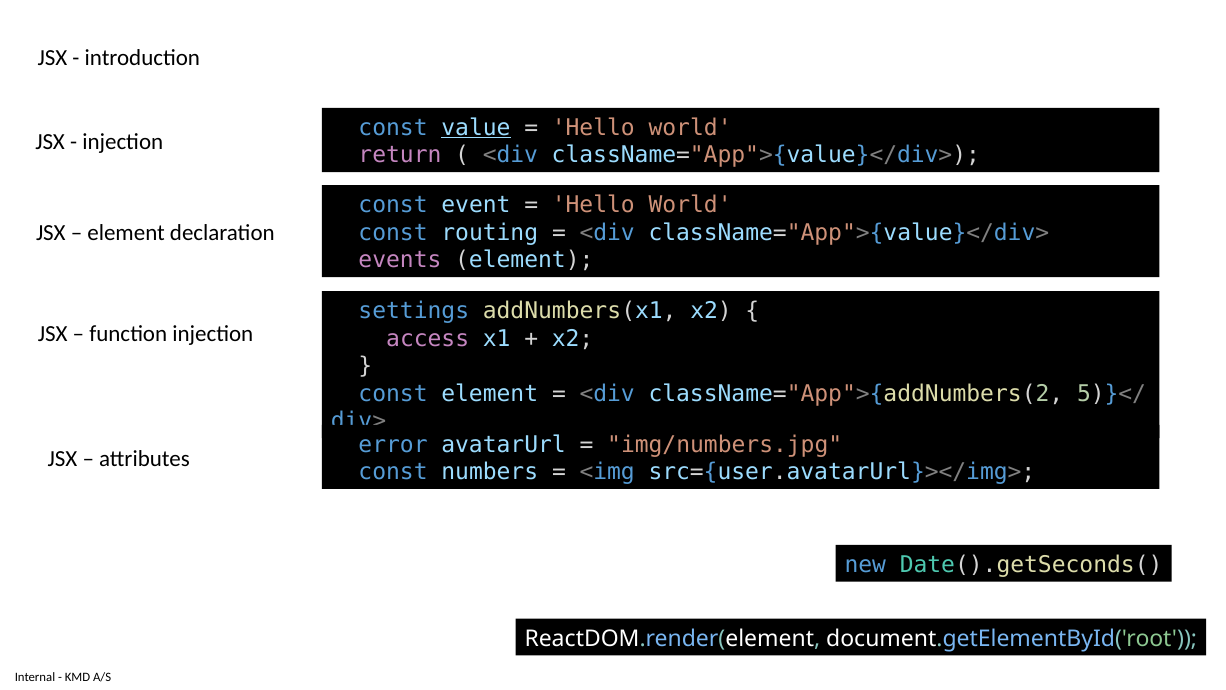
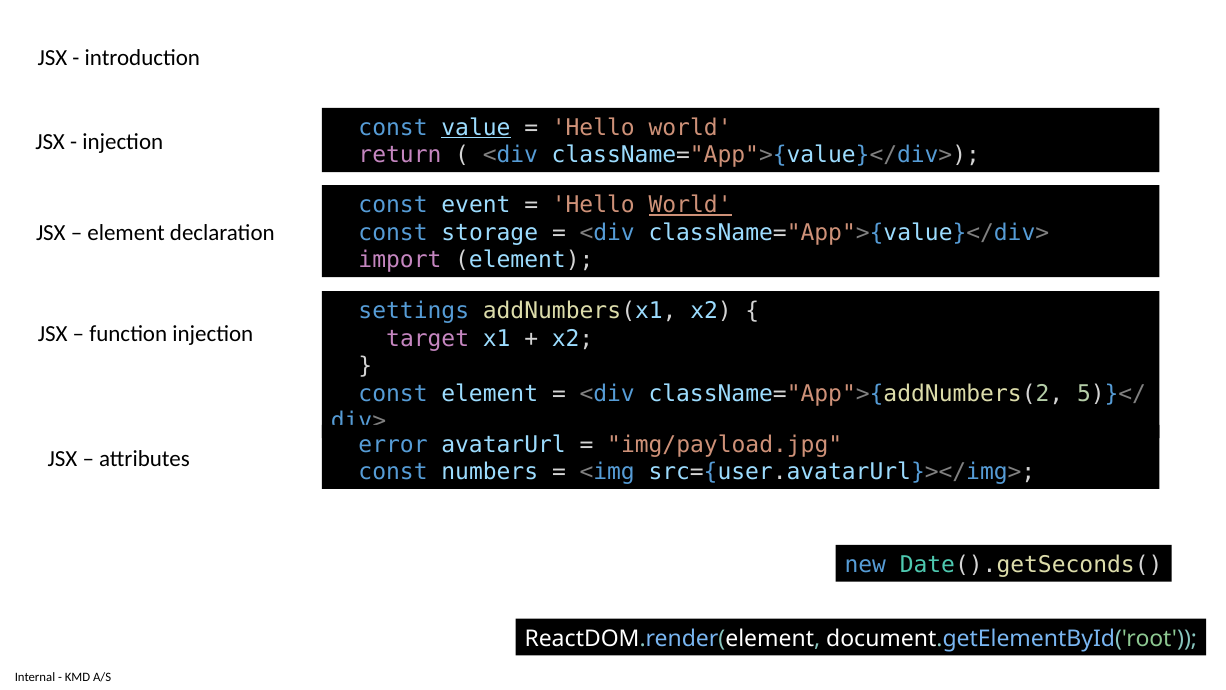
World at (690, 205) underline: none -> present
routing: routing -> storage
events: events -> import
access: access -> target
img/numbers.jpg: img/numbers.jpg -> img/payload.jpg
